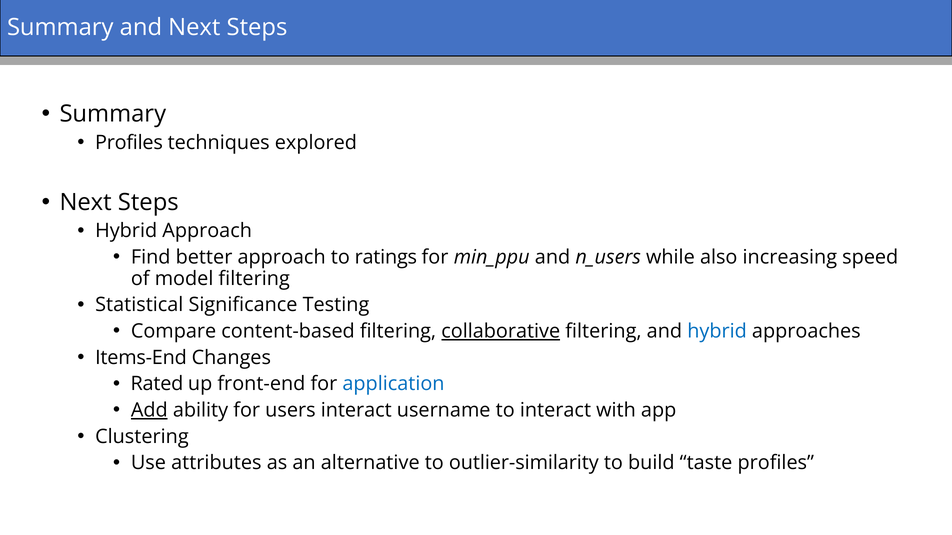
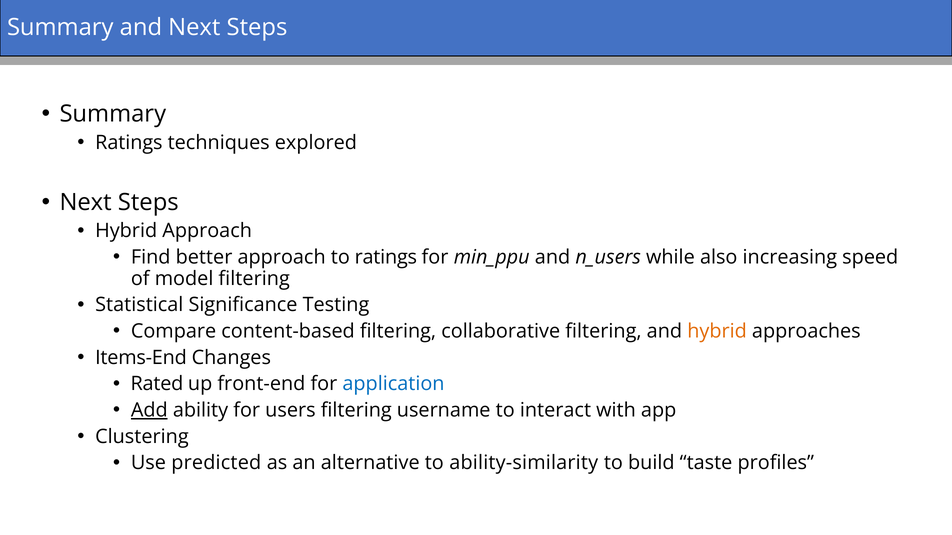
Profiles at (129, 143): Profiles -> Ratings
collaborative underline: present -> none
hybrid at (717, 332) colour: blue -> orange
users interact: interact -> filtering
attributes: attributes -> predicted
outlier-similarity: outlier-similarity -> ability-similarity
